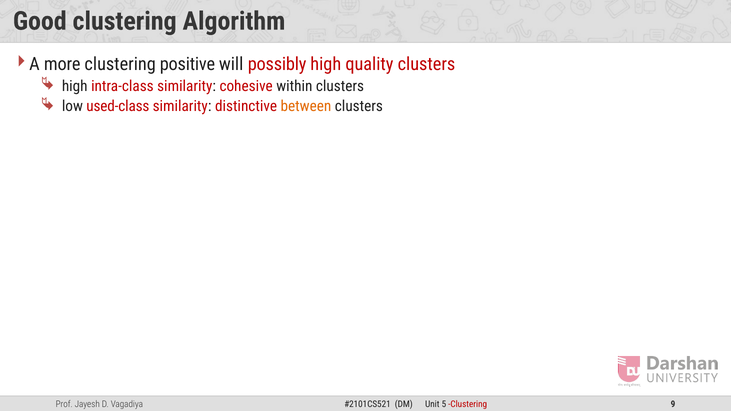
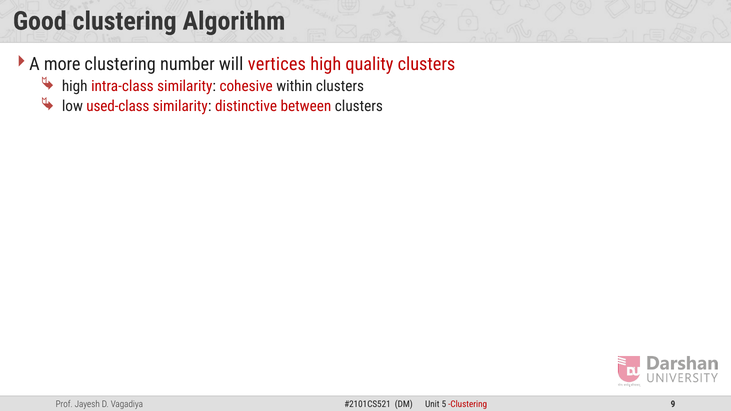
positive: positive -> number
possibly: possibly -> vertices
between colour: orange -> red
